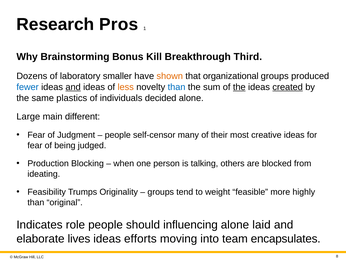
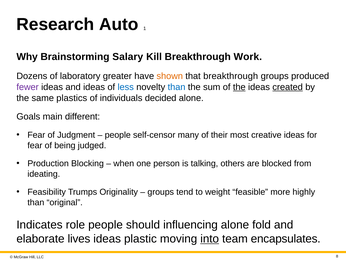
Pros: Pros -> Auto
Bonus: Bonus -> Salary
Third: Third -> Work
smaller: smaller -> greater
that organizational: organizational -> breakthrough
fewer colour: blue -> purple
and at (73, 87) underline: present -> none
less colour: orange -> blue
Large: Large -> Goals
laid: laid -> fold
efforts: efforts -> plastic
into underline: none -> present
